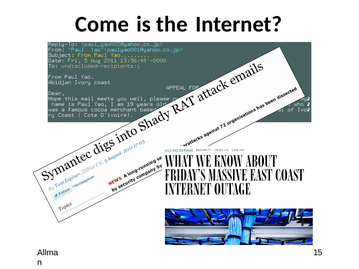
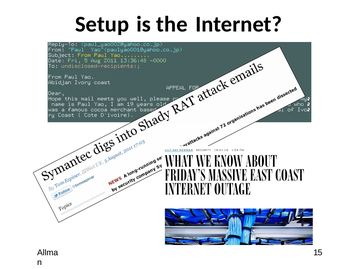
Come: Come -> Setup
